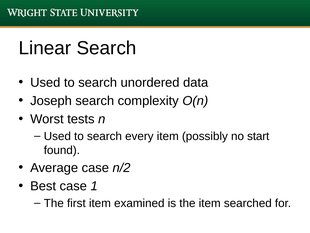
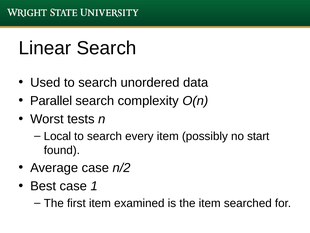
Joseph: Joseph -> Parallel
Used at (57, 136): Used -> Local
